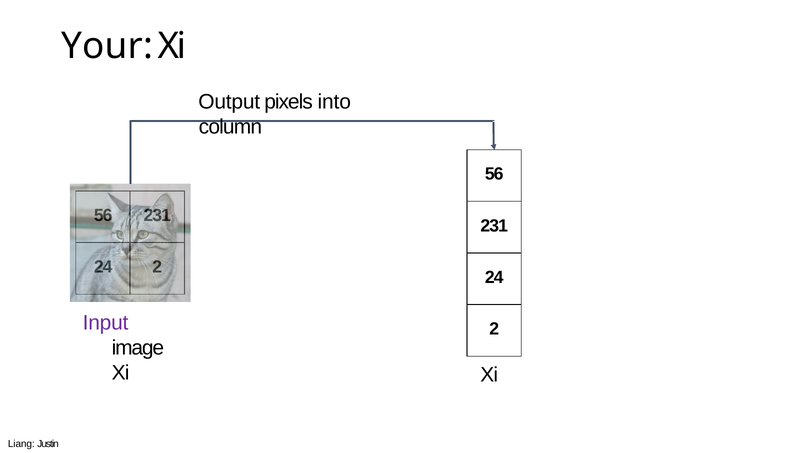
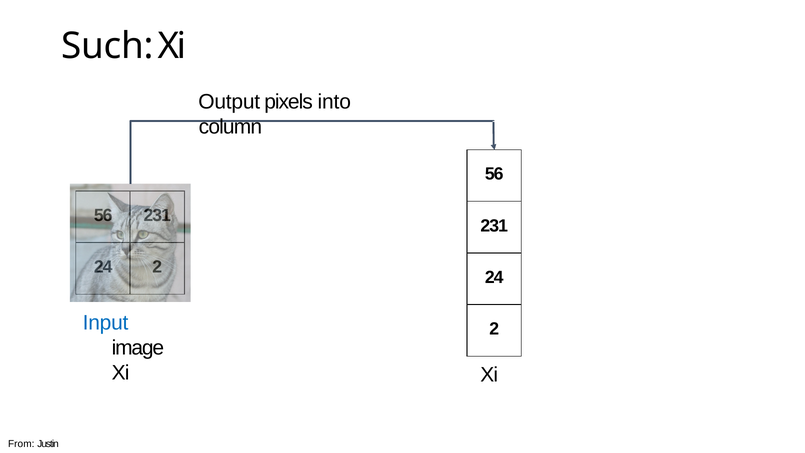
Your: Your -> Such
Input colour: purple -> blue
Liang: Liang -> From
